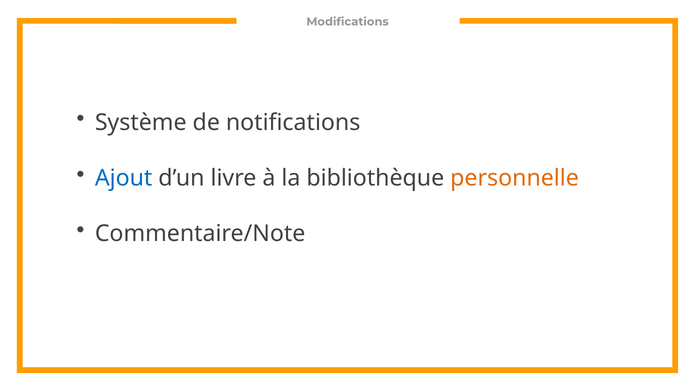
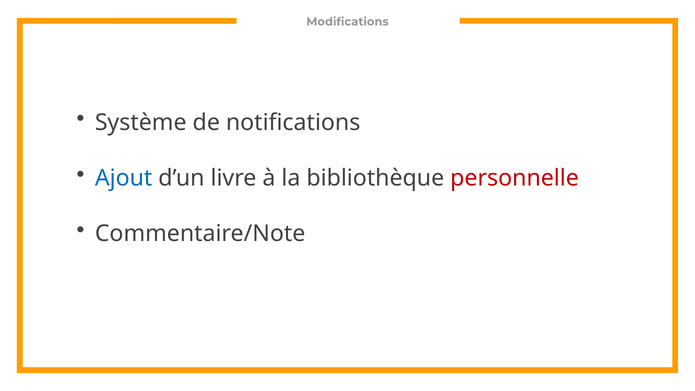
personnelle colour: orange -> red
